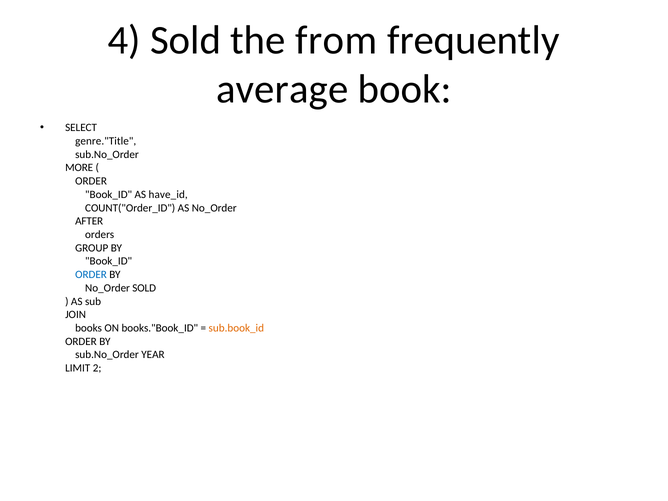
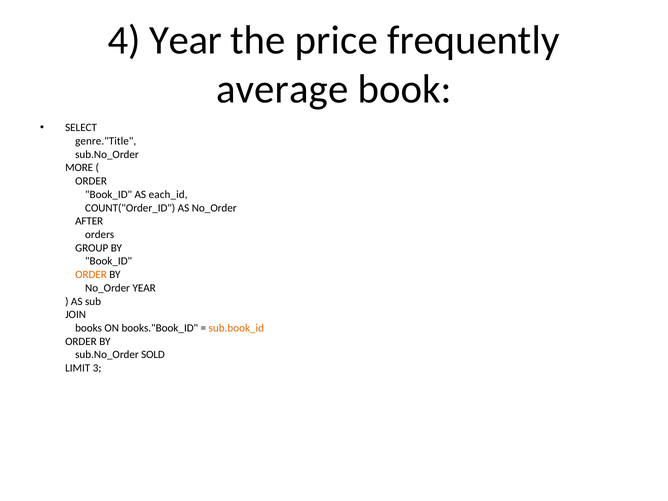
4 Sold: Sold -> Year
from: from -> price
have_id: have_id -> each_id
ORDER at (91, 275) colour: blue -> orange
No_Order SOLD: SOLD -> YEAR
YEAR: YEAR -> SOLD
2: 2 -> 3
